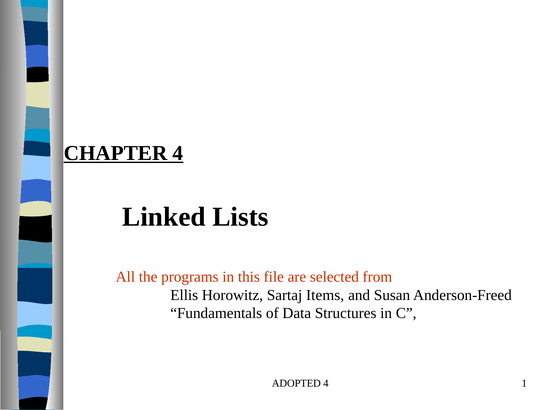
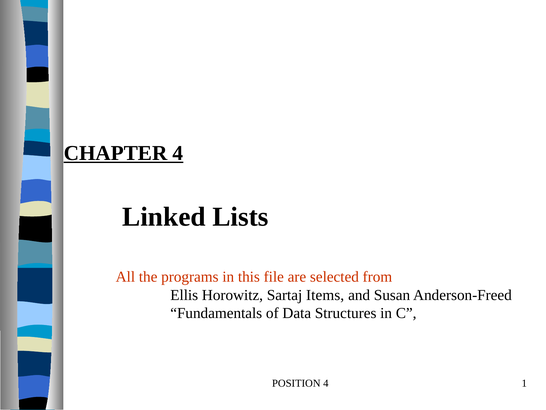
ADOPTED: ADOPTED -> POSITION
